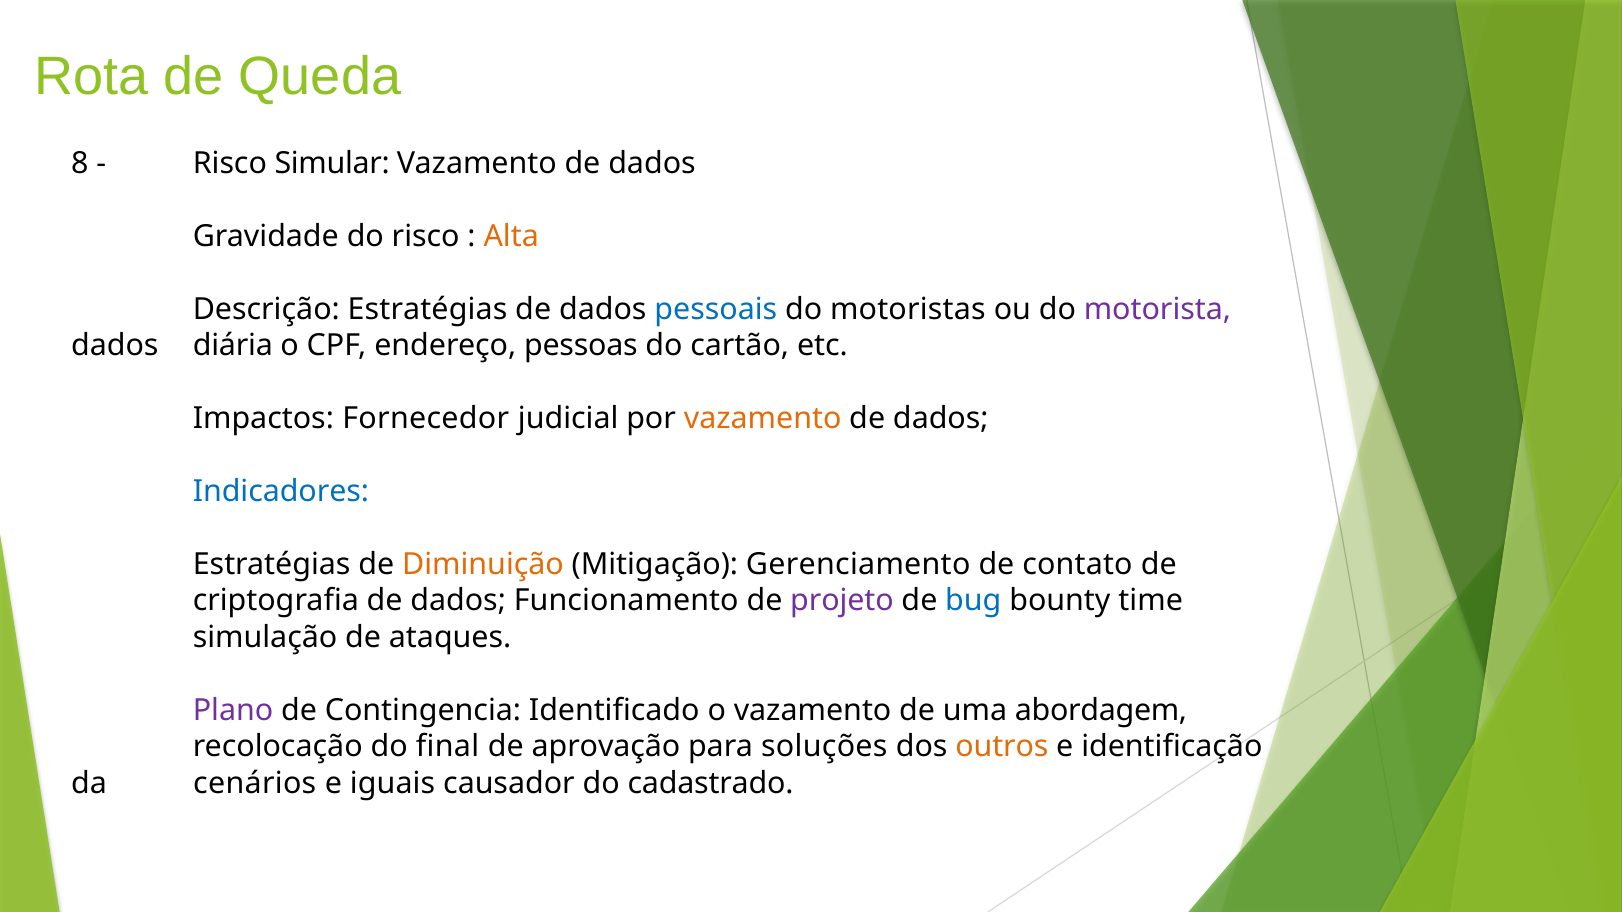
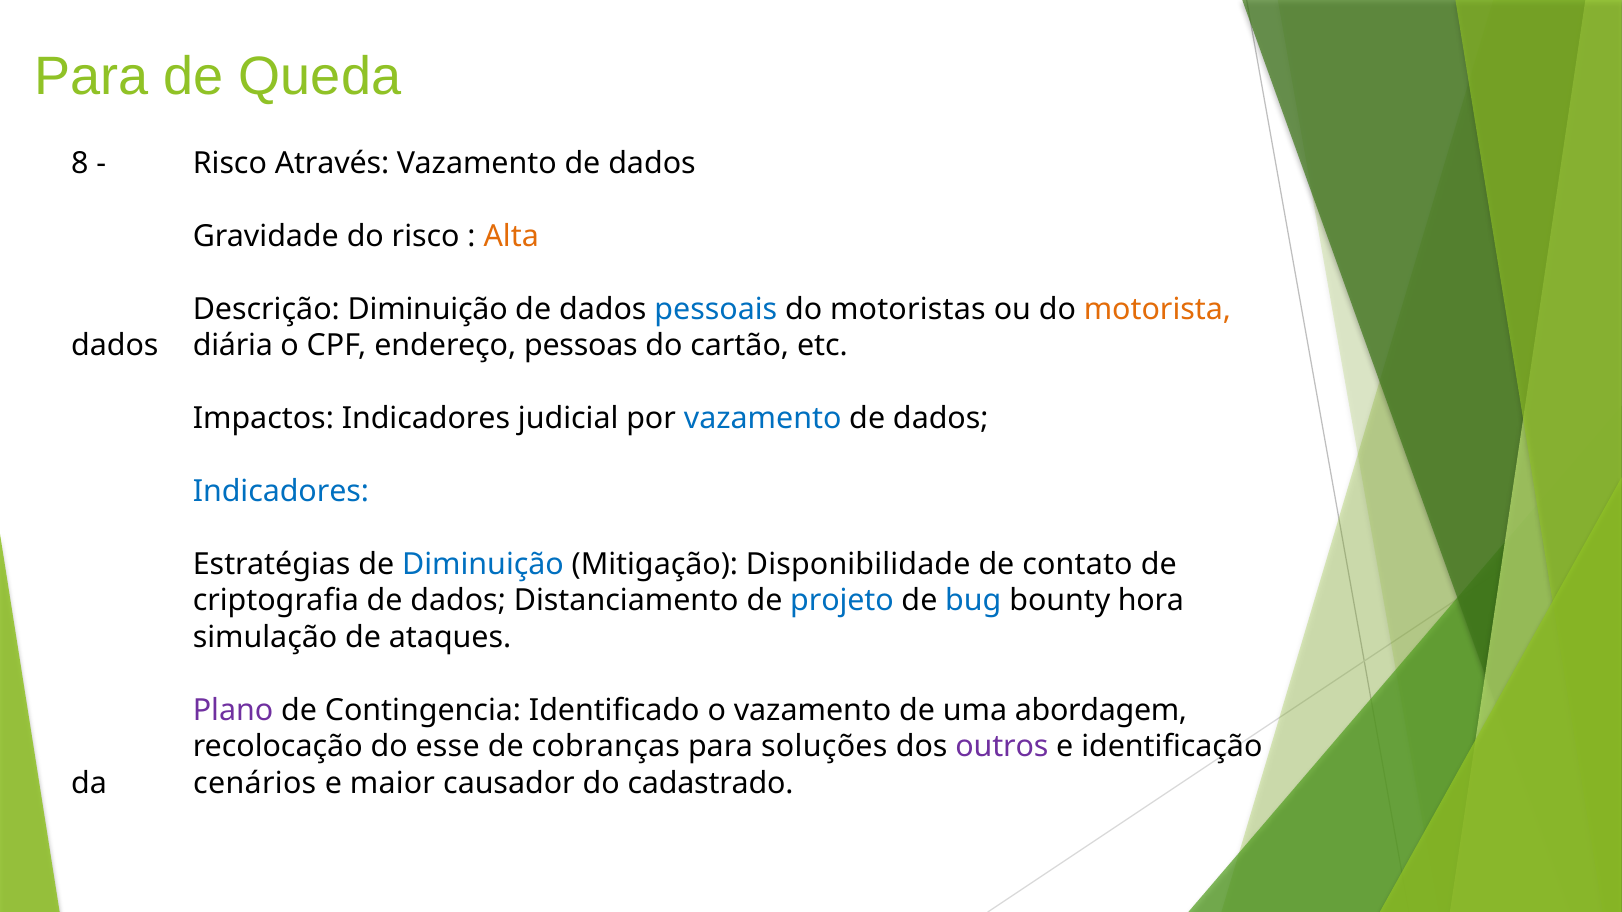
Rota at (92, 77): Rota -> Para
Simular: Simular -> Através
Descrição Estratégias: Estratégias -> Diminuição
motorista colour: purple -> orange
Impactos Fornecedor: Fornecedor -> Indicadores
vazamento at (763, 419) colour: orange -> blue
Diminuição at (483, 565) colour: orange -> blue
Gerenciamento: Gerenciamento -> Disponibilidade
Funcionamento: Funcionamento -> Distanciamento
projeto colour: purple -> blue
time: time -> hora
final: final -> esse
aprovação: aprovação -> cobranças
outros colour: orange -> purple
iguais: iguais -> maior
